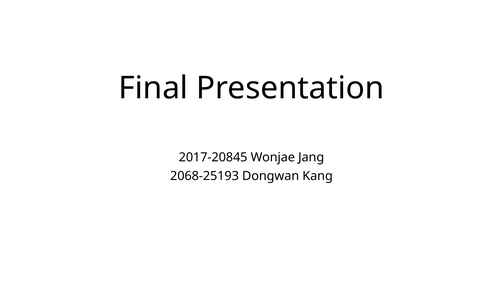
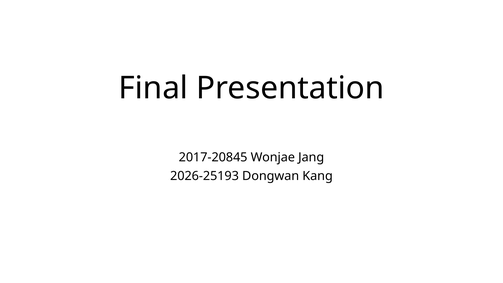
2068-25193: 2068-25193 -> 2026-25193
